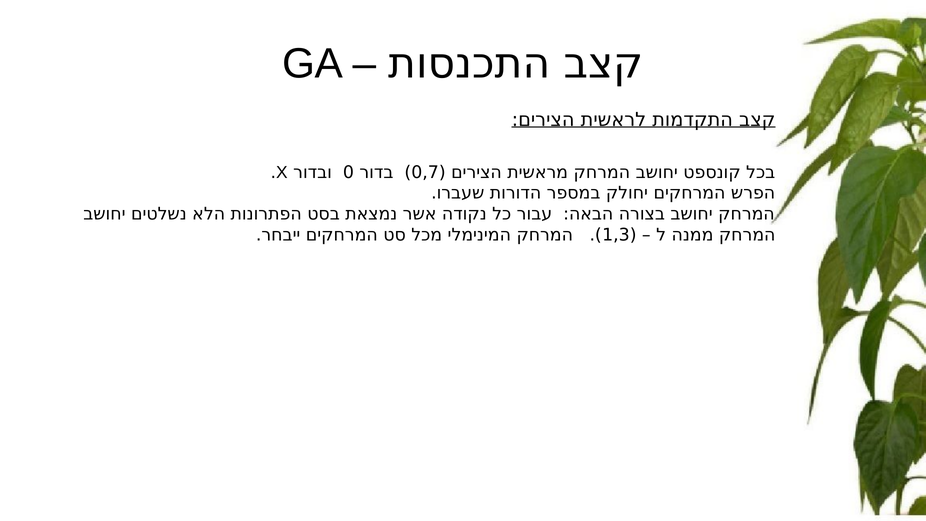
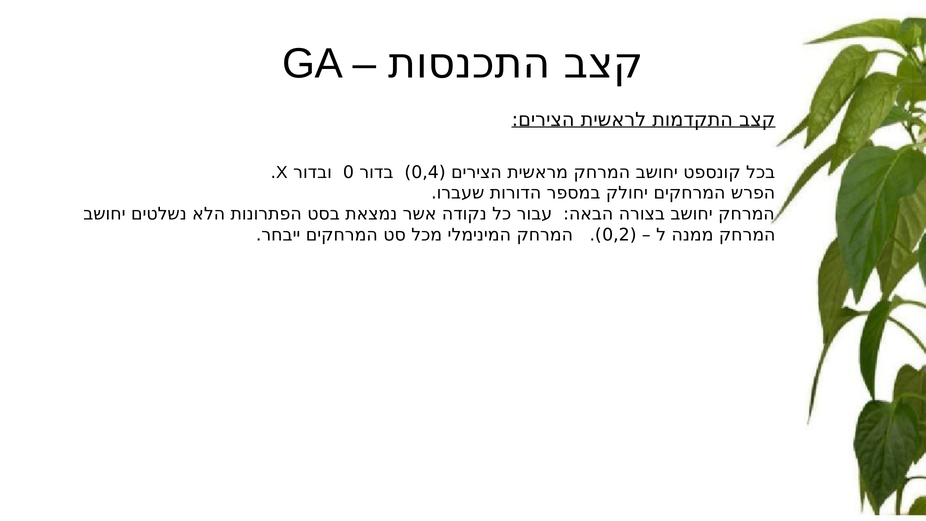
0,7: 0,7 -> 0,4
1,3: 1,3 -> 0,2
